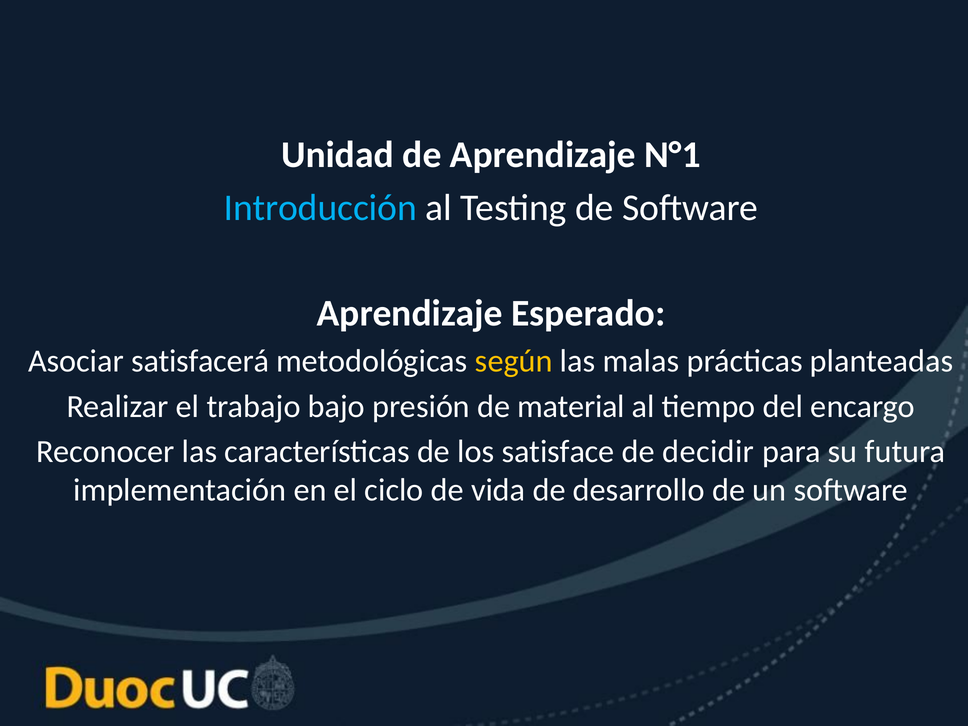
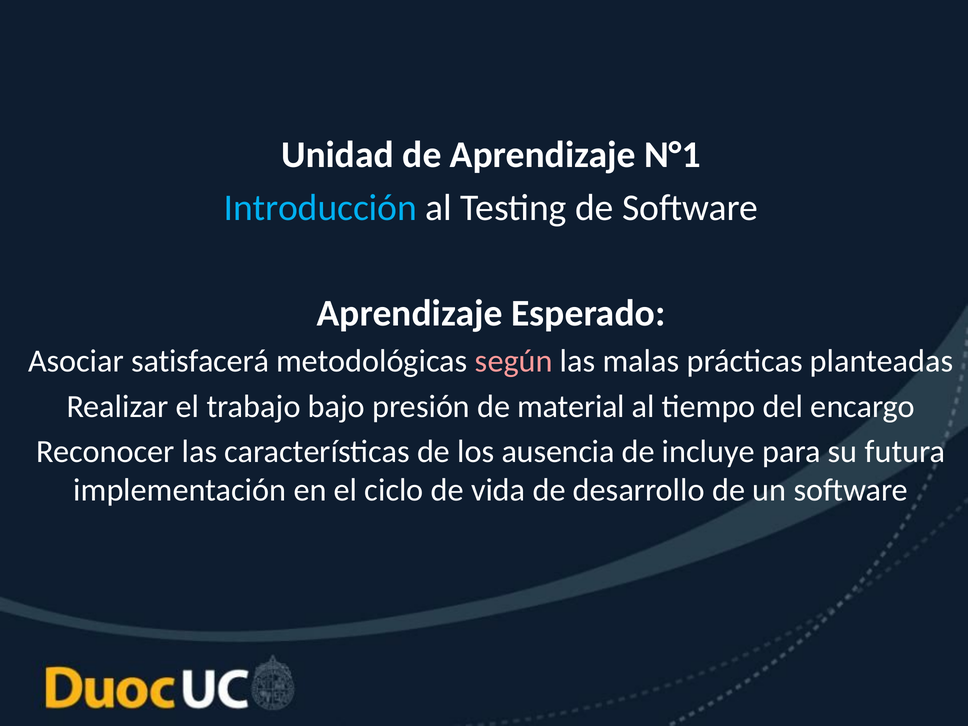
según colour: yellow -> pink
satisface: satisface -> ausencia
decidir: decidir -> incluye
